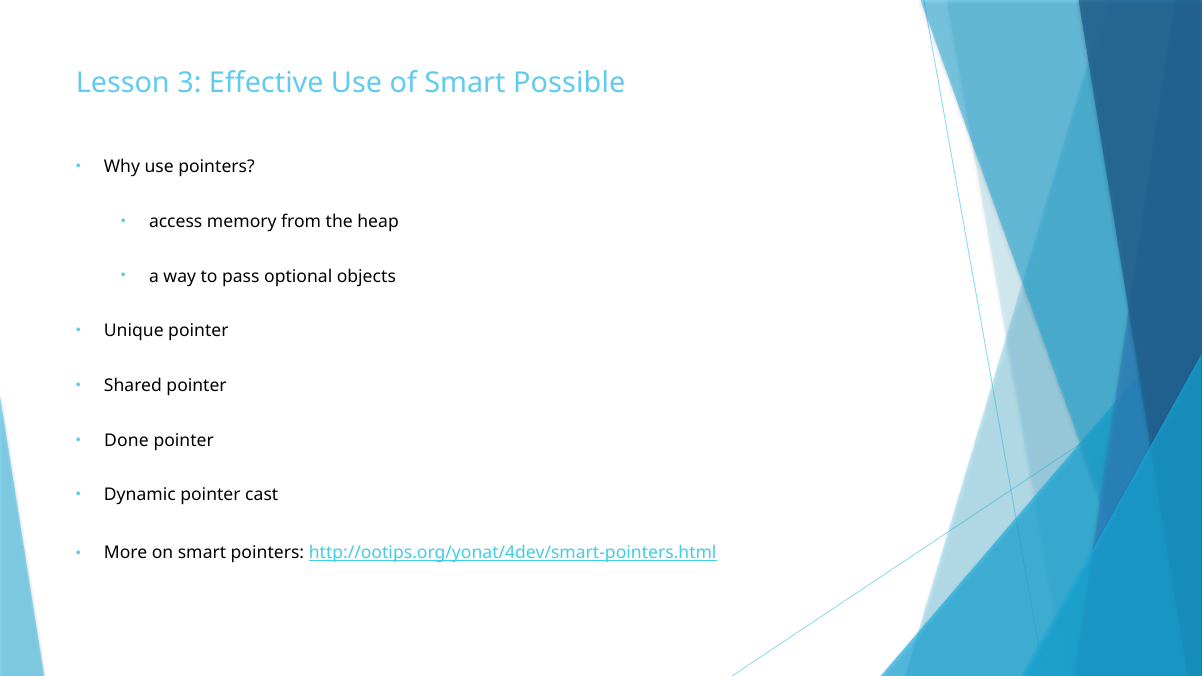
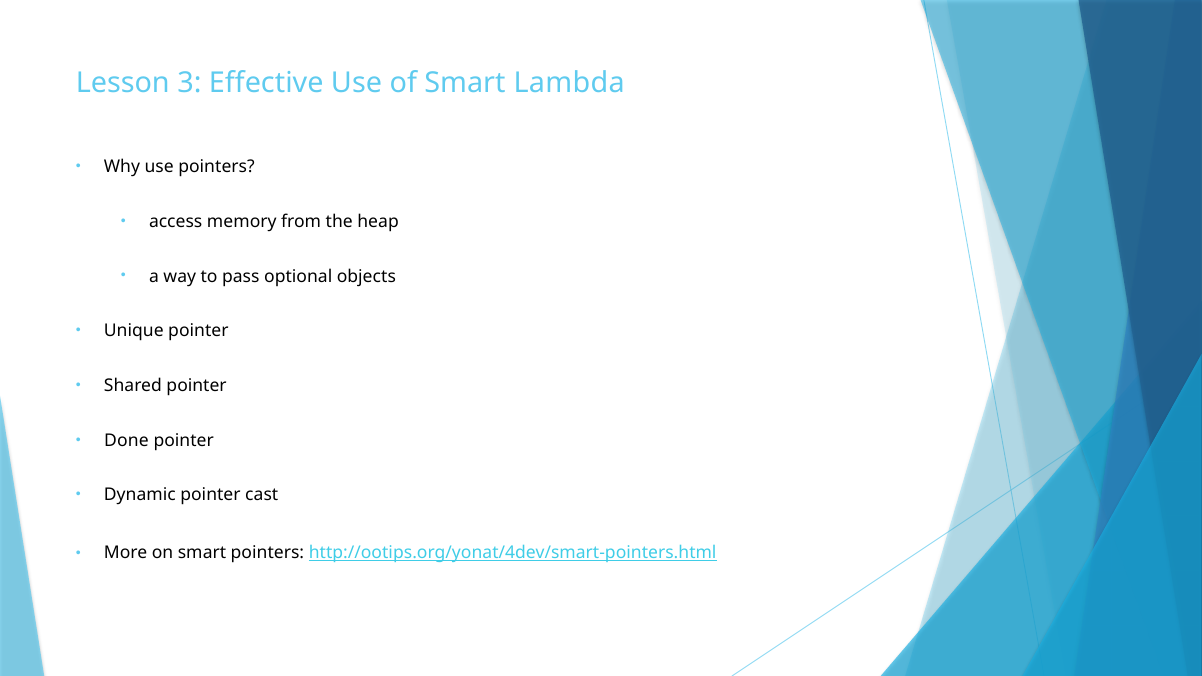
Possible: Possible -> Lambda
